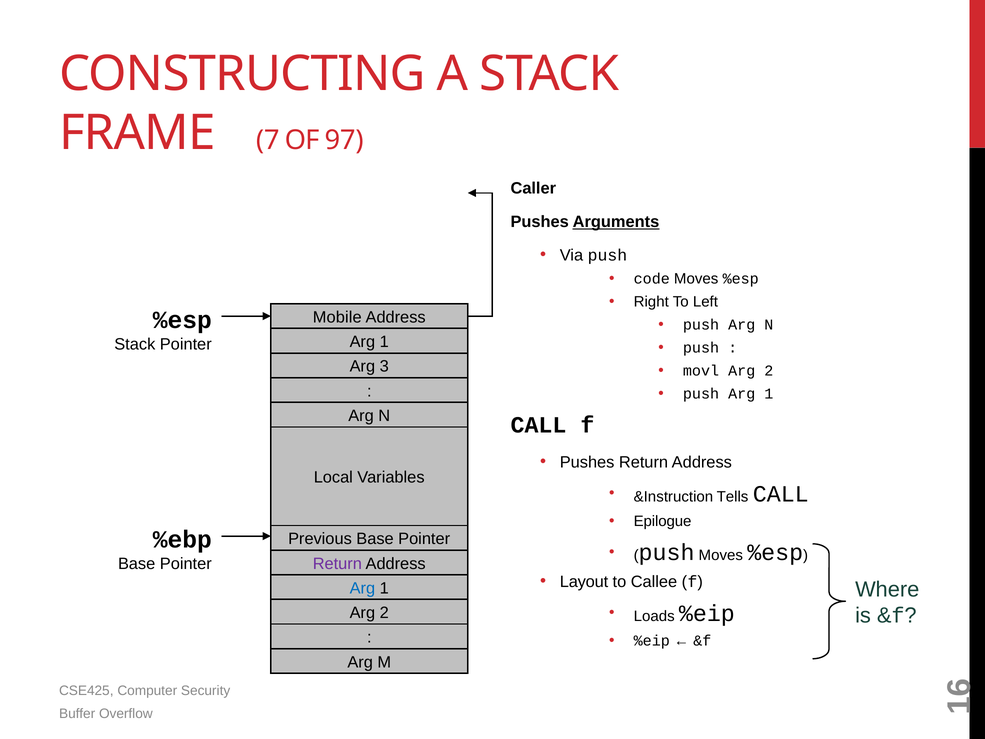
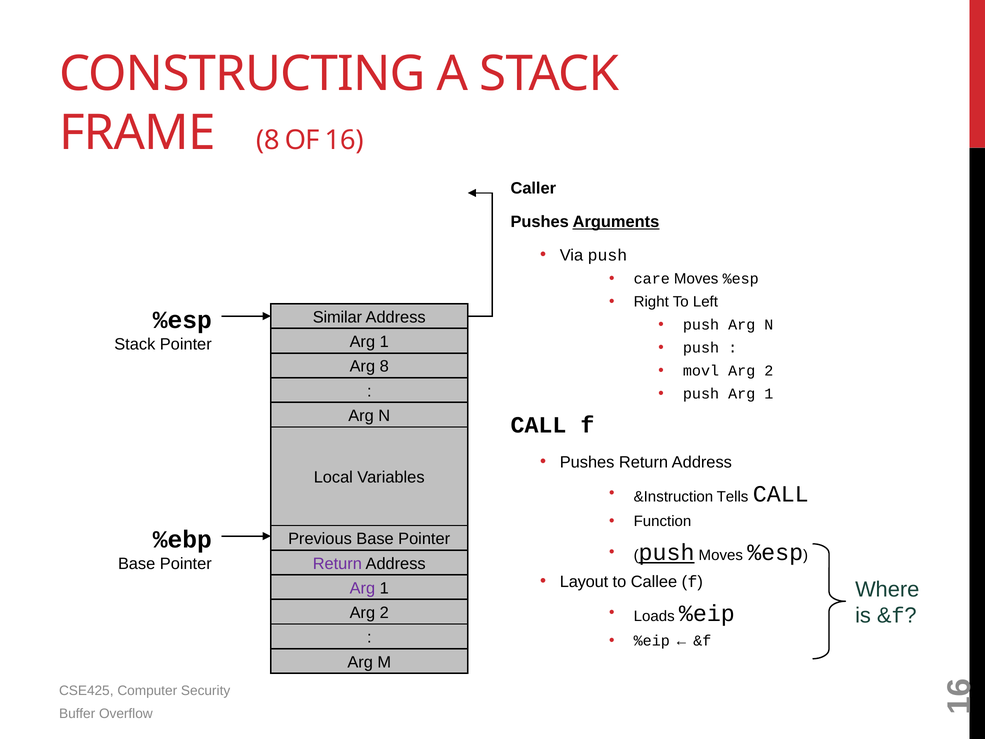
FRAME 7: 7 -> 8
97: 97 -> 16
code: code -> care
Mobile: Mobile -> Similar
Arg 3: 3 -> 8
Epilogue: Epilogue -> Function
push at (667, 553) underline: none -> present
Arg at (362, 588) colour: blue -> purple
